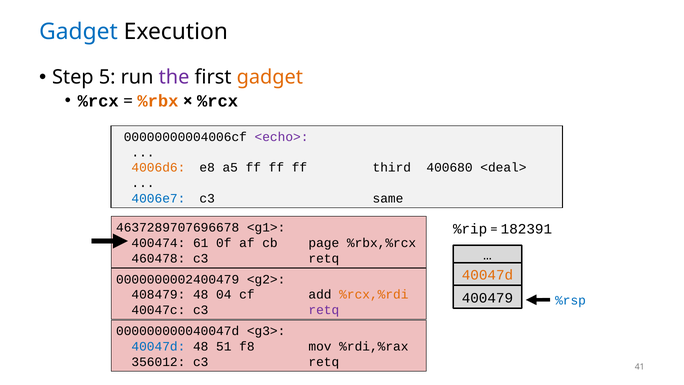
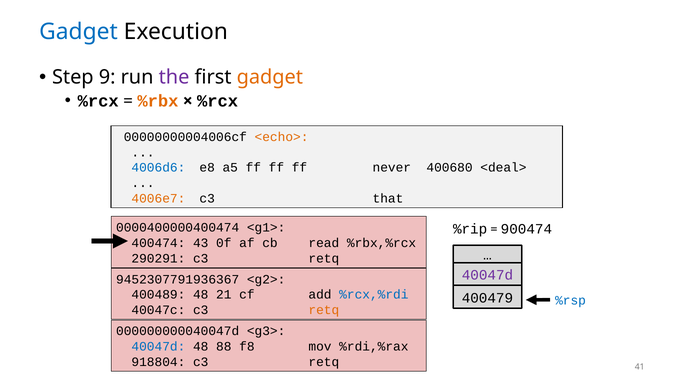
5: 5 -> 9
<echo> colour: purple -> orange
4006d6 colour: orange -> blue
third: third -> never
4006e7 colour: blue -> orange
same: same -> that
4637289707696678: 4637289707696678 -> 0000400000400474
182391: 182391 -> 900474
61: 61 -> 43
page: page -> read
460478: 460478 -> 290291
40047d at (487, 275) colour: orange -> purple
0000000002400479: 0000000002400479 -> 9452307791936367
408479: 408479 -> 400489
04: 04 -> 21
%rcx,%rdi colour: orange -> blue
retq at (324, 310) colour: purple -> orange
51: 51 -> 88
356012: 356012 -> 918804
